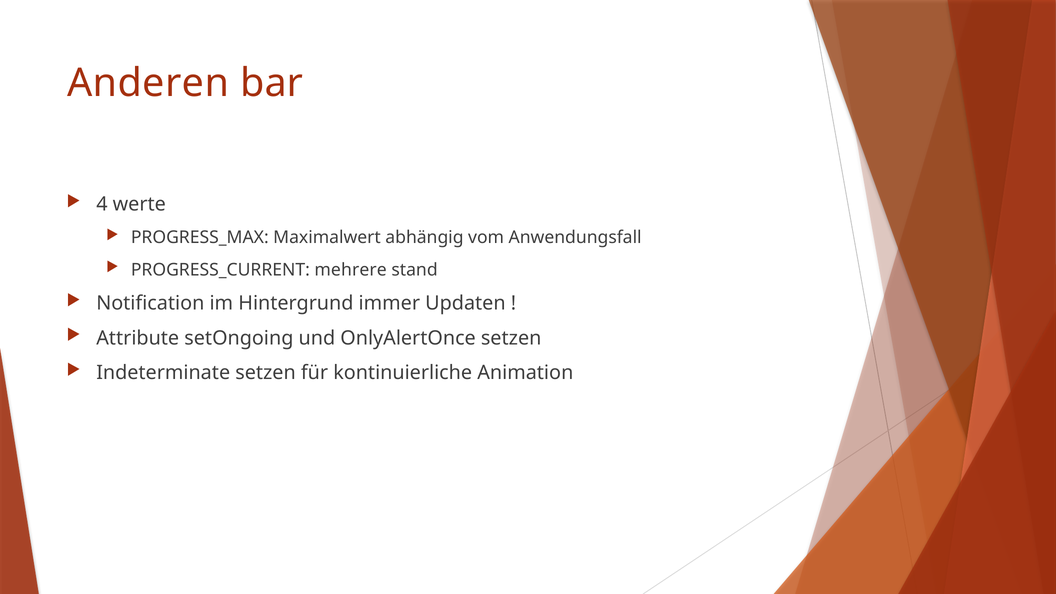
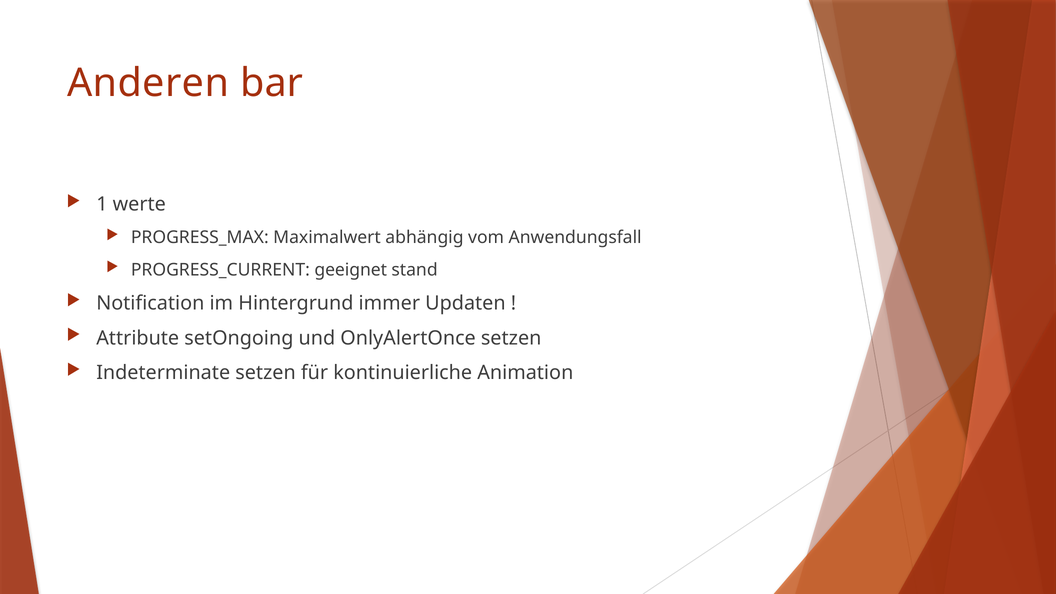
4: 4 -> 1
mehrere: mehrere -> geeignet
